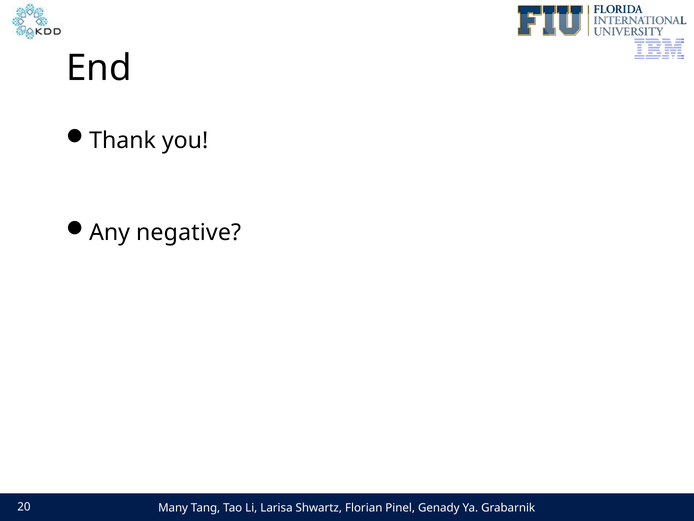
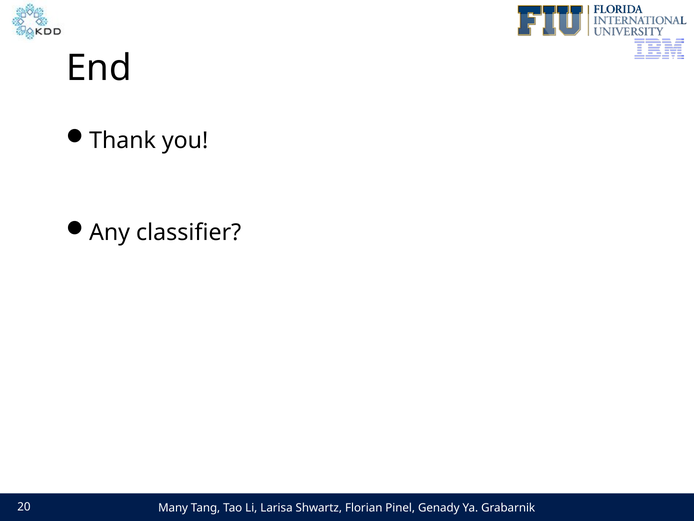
negative: negative -> classifier
